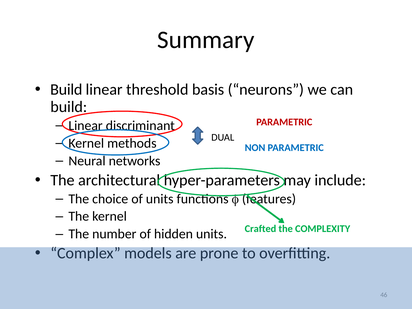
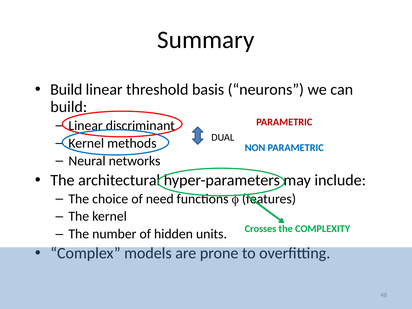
of units: units -> need
Crafted: Crafted -> Crosses
